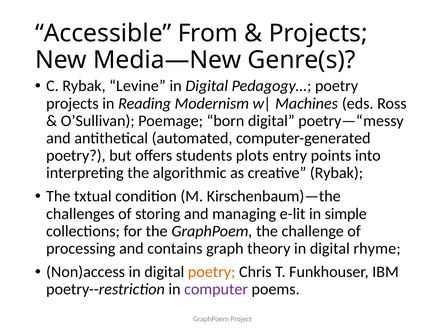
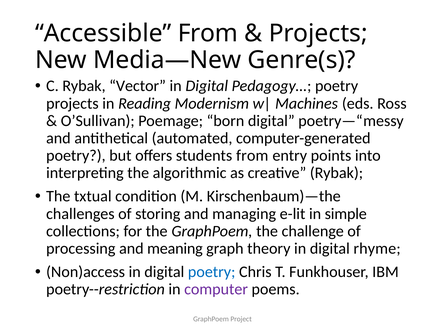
Levine: Levine -> Vector
students plots: plots -> from
contains: contains -> meaning
poetry at (212, 272) colour: orange -> blue
